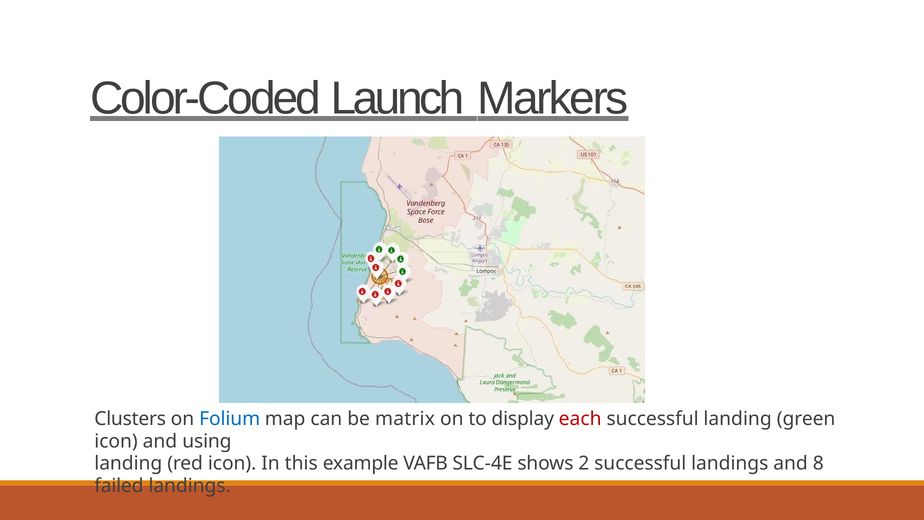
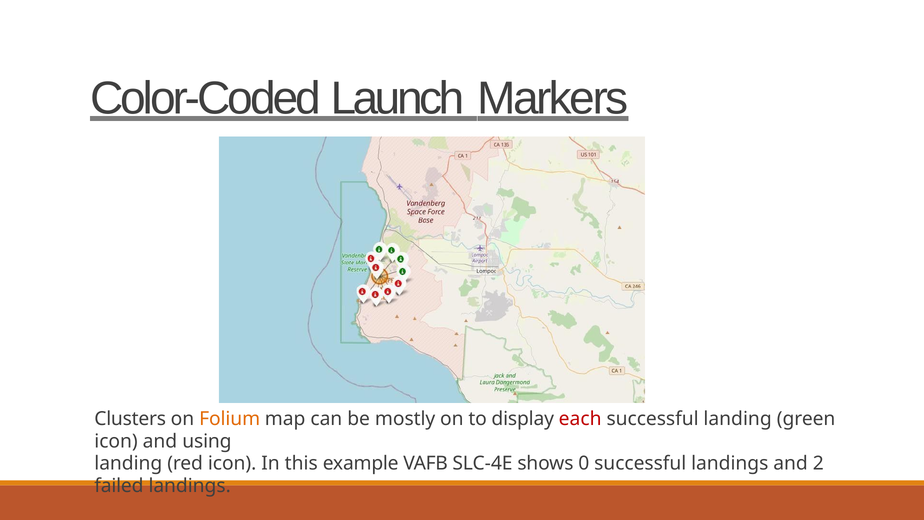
Folium colour: blue -> orange
matrix: matrix -> mostly
2: 2 -> 0
8: 8 -> 2
